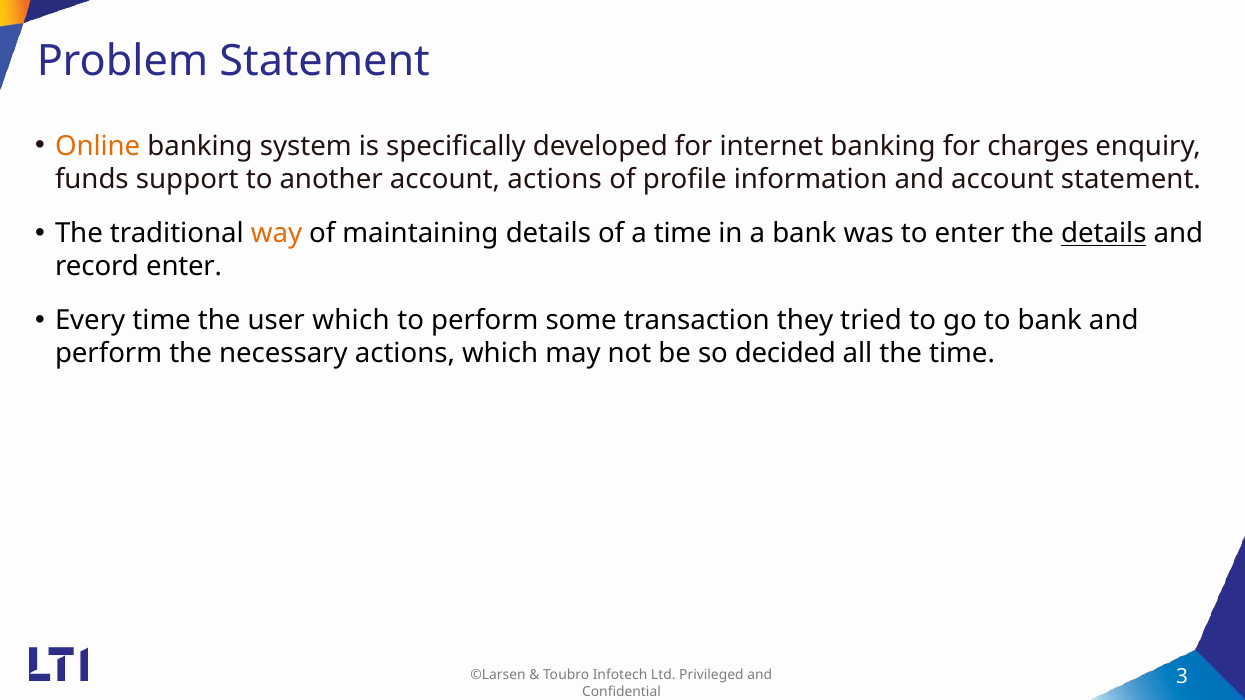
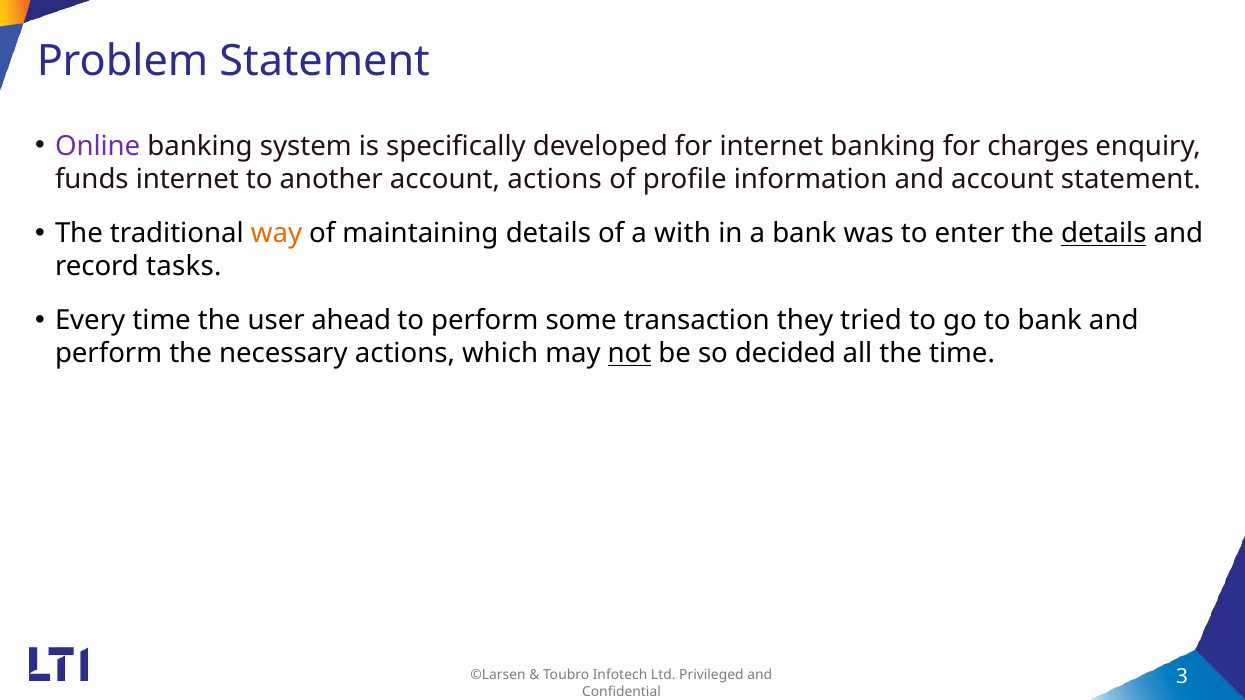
Online colour: orange -> purple
funds support: support -> internet
a time: time -> with
record enter: enter -> tasks
user which: which -> ahead
not underline: none -> present
